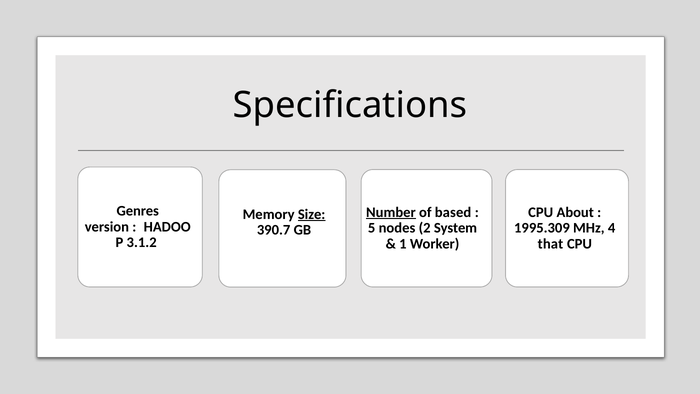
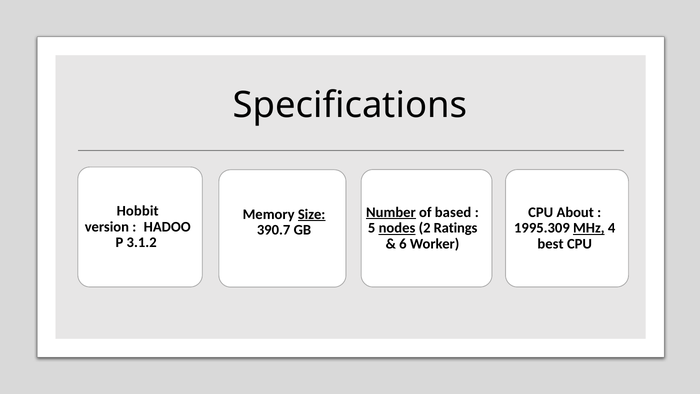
Genres: Genres -> Hobbit
nodes underline: none -> present
System: System -> Ratings
MHz underline: none -> present
1: 1 -> 6
that: that -> best
